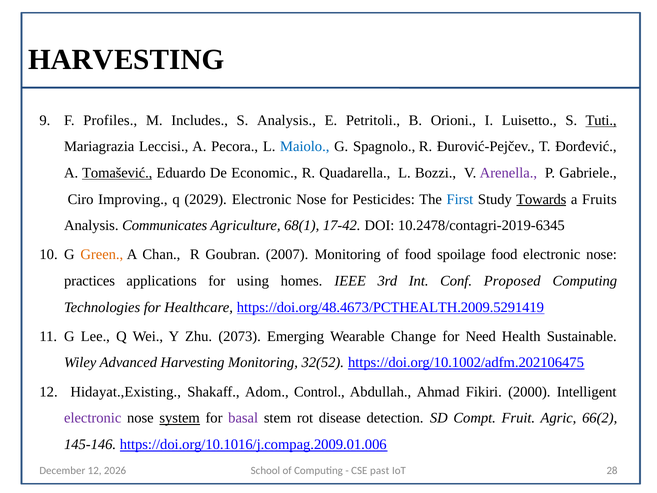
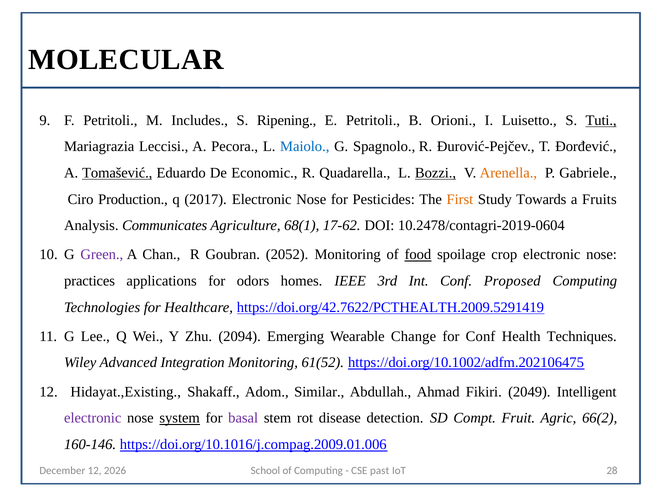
HARVESTING at (126, 60): HARVESTING -> MOLECULAR
F Profiles: Profiles -> Petritoli
S Analysis: Analysis -> Ripening
Bozzi underline: none -> present
Arenella colour: purple -> orange
Improving: Improving -> Production
2029: 2029 -> 2017
First colour: blue -> orange
Towards underline: present -> none
17-42: 17-42 -> 17-62
10.2478/contagri-2019-6345: 10.2478/contagri-2019-6345 -> 10.2478/contagri-2019-0604
Green colour: orange -> purple
2007: 2007 -> 2052
food at (418, 255) underline: none -> present
spoilage food: food -> crop
using: using -> odors
https://doi.org/48.4673/PCTHEALTH.2009.5291419: https://doi.org/48.4673/PCTHEALTH.2009.5291419 -> https://doi.org/42.7622/PCTHEALTH.2009.5291419
2073: 2073 -> 2094
for Need: Need -> Conf
Sustainable: Sustainable -> Techniques
Advanced Harvesting: Harvesting -> Integration
32(52: 32(52 -> 61(52
Control: Control -> Similar
2000: 2000 -> 2049
145-146: 145-146 -> 160-146
